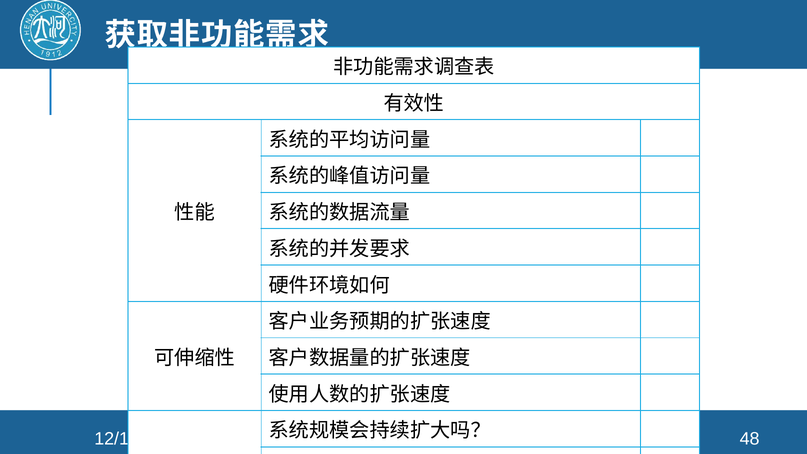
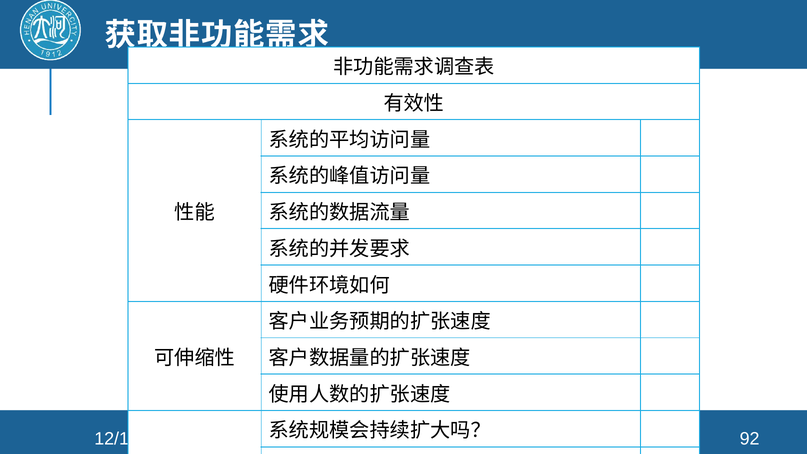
48: 48 -> 92
